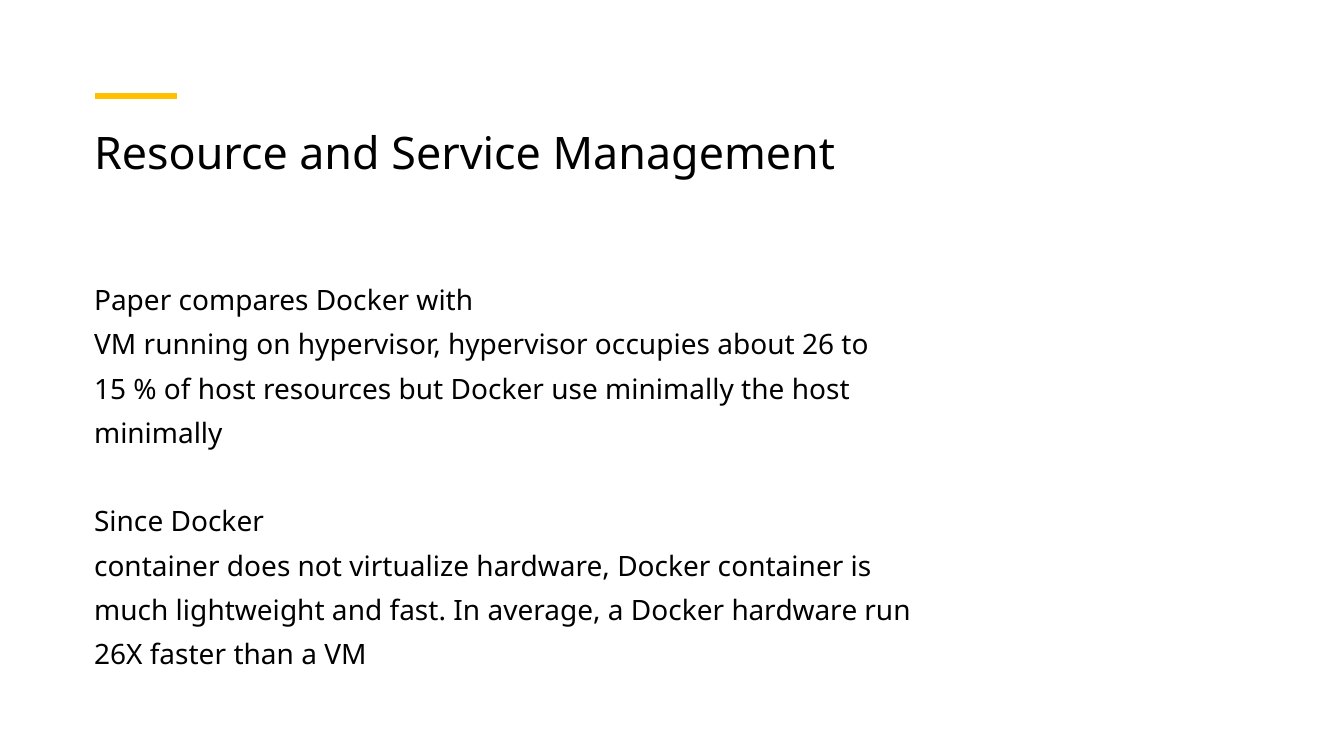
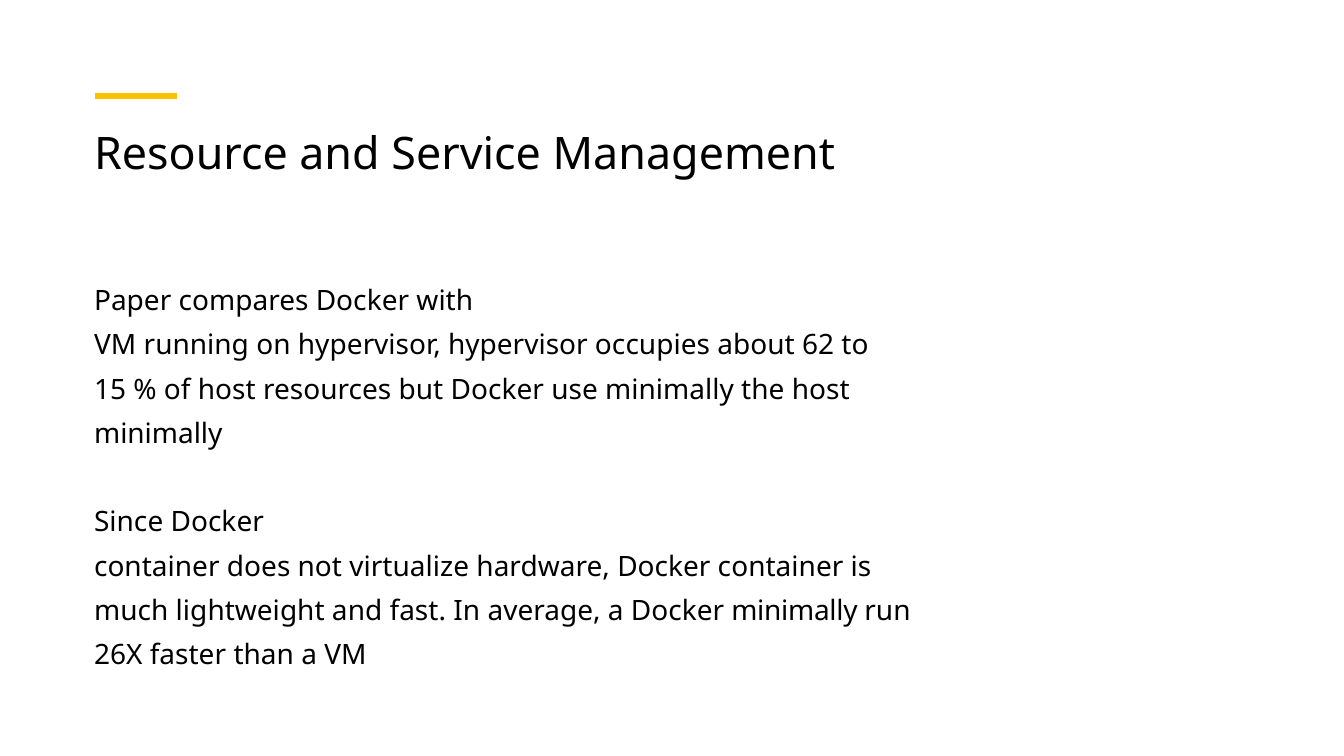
26: 26 -> 62
Docker hardware: hardware -> minimally
